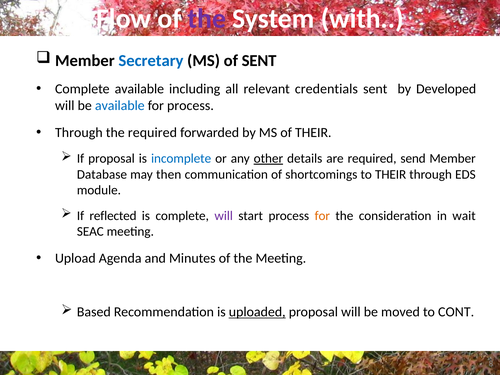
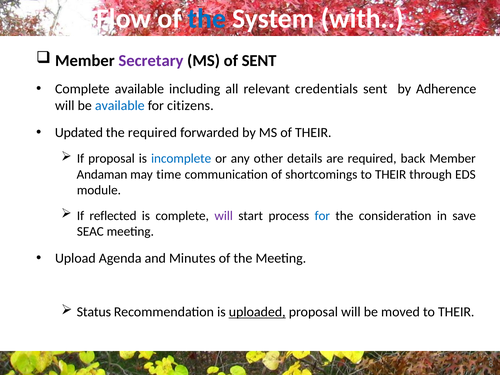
the at (207, 19) colour: purple -> blue
Secretary colour: blue -> purple
Developed: Developed -> Adherence
for process: process -> citizens
Through at (79, 133): Through -> Updated
other underline: present -> none
send: send -> back
Database: Database -> Andaman
then: then -> time
for at (322, 216) colour: orange -> blue
wait: wait -> save
Based: Based -> Status
moved to CONT: CONT -> THEIR
